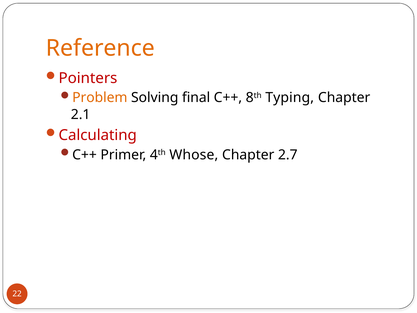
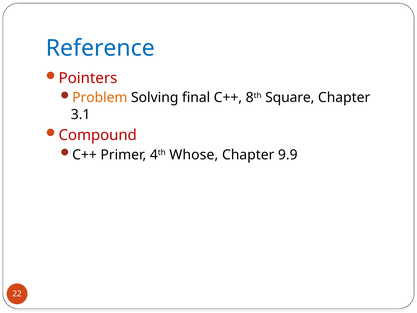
Reference colour: orange -> blue
Typing: Typing -> Square
2.1: 2.1 -> 3.1
Calculating: Calculating -> Compound
2.7: 2.7 -> 9.9
